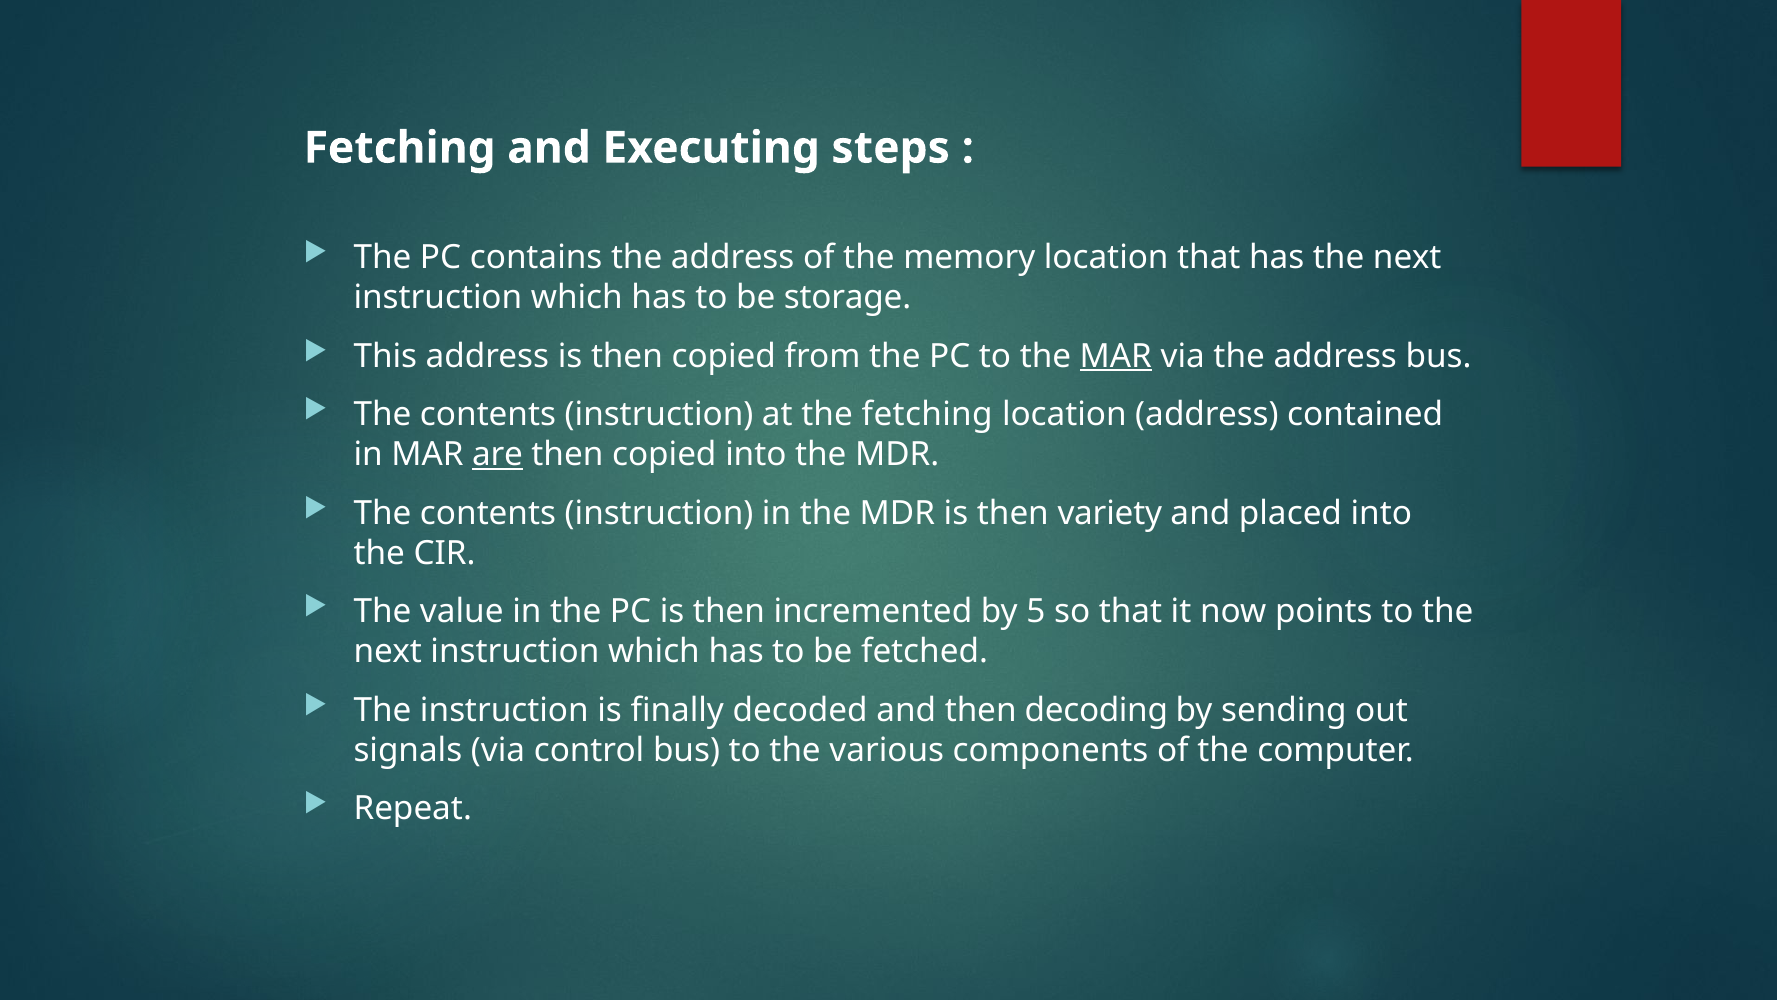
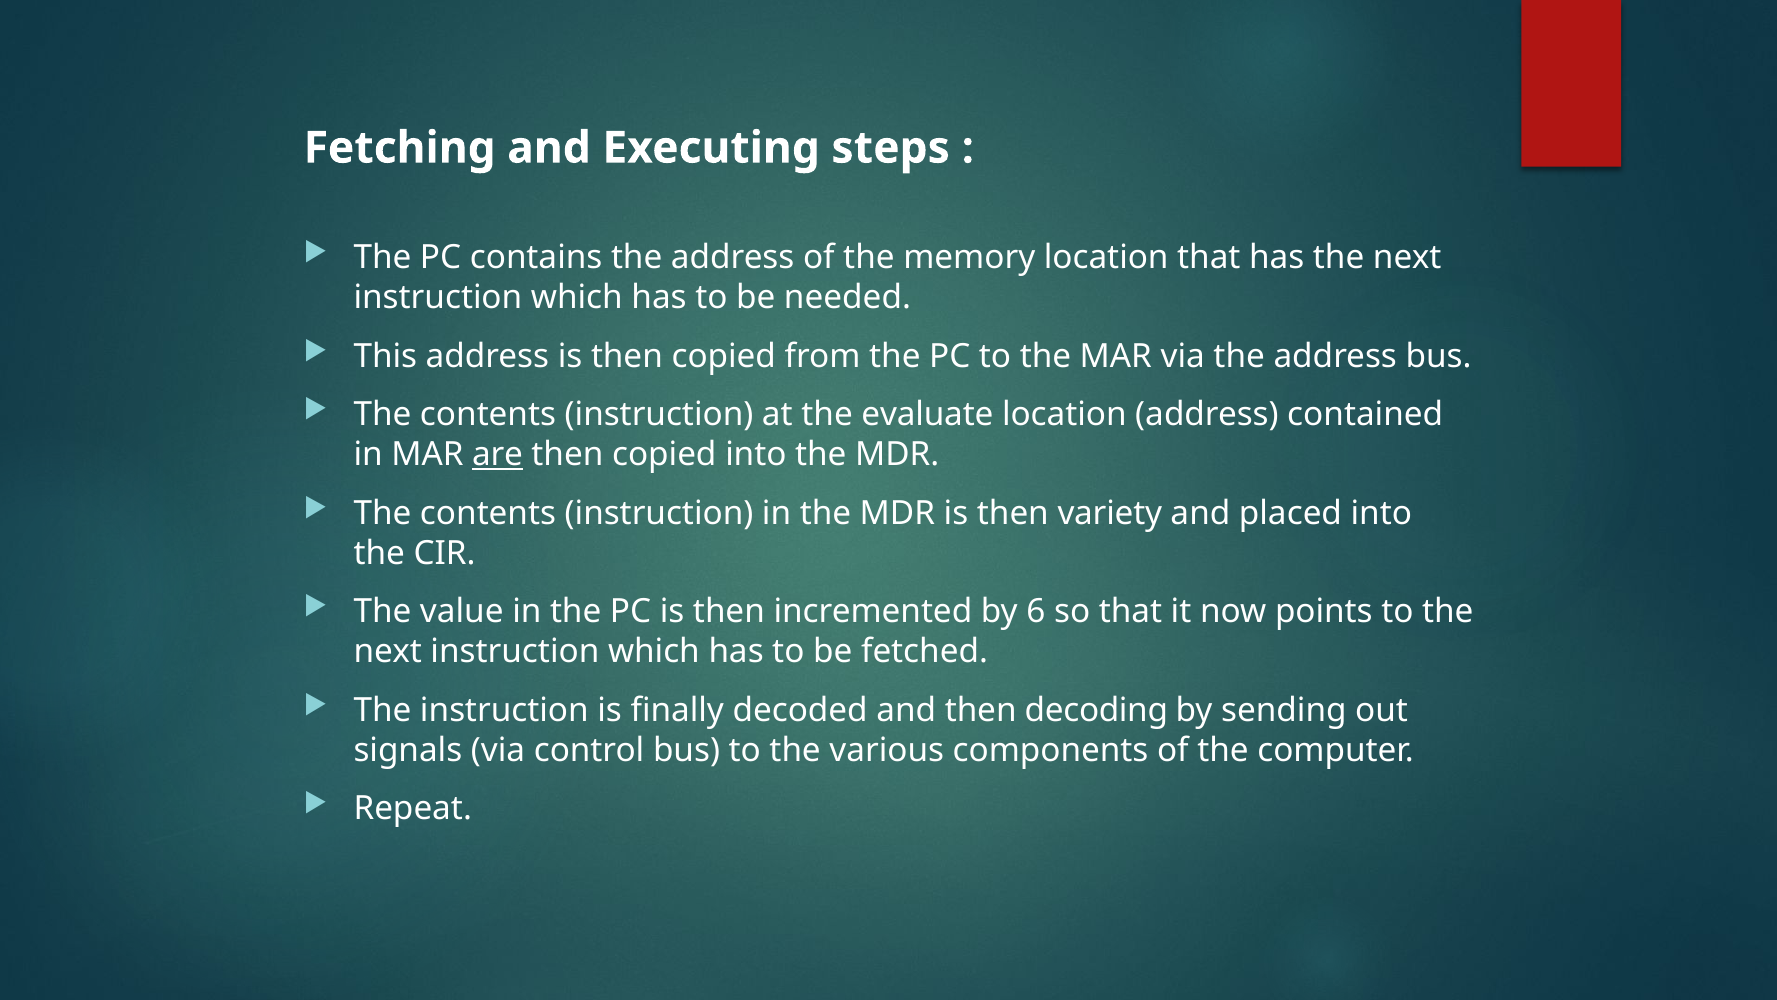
storage: storage -> needed
MAR at (1116, 356) underline: present -> none
the fetching: fetching -> evaluate
5: 5 -> 6
